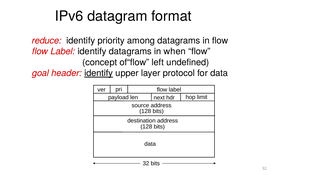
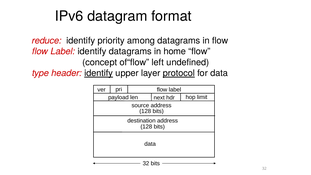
when: when -> home
goal: goal -> type
protocol underline: none -> present
